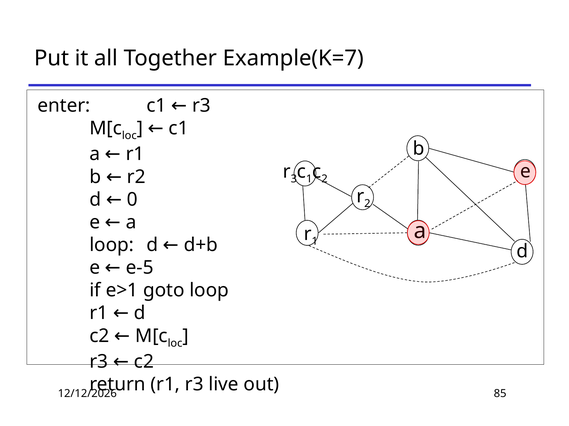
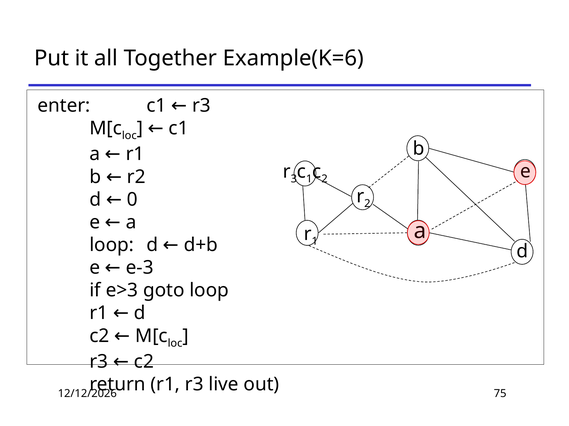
Example(K=7: Example(K=7 -> Example(K=6
e-5: e-5 -> e-3
e>1: e>1 -> e>3
85: 85 -> 75
